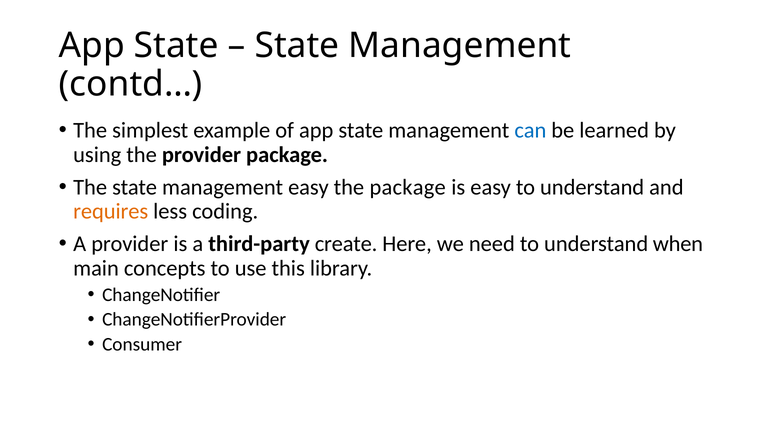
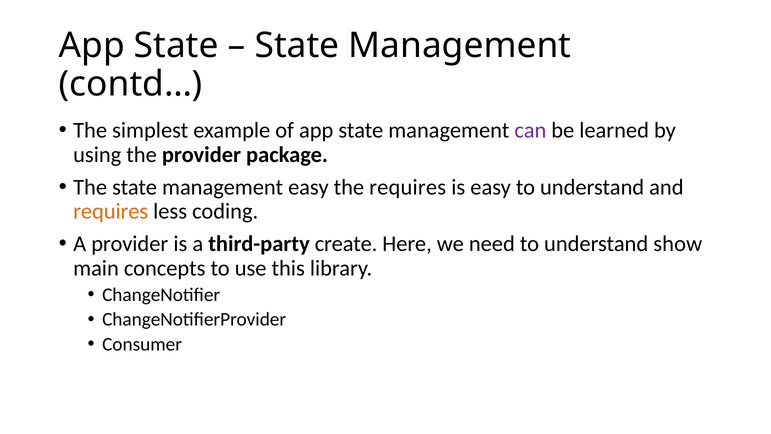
can colour: blue -> purple
the package: package -> requires
when: when -> show
